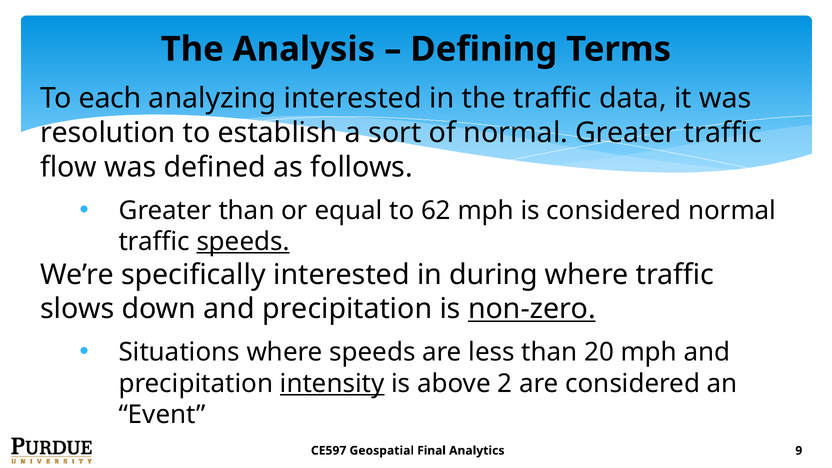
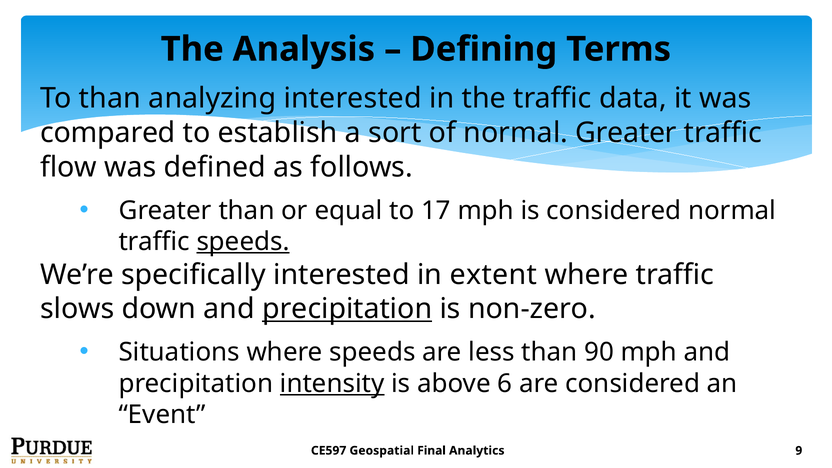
To each: each -> than
resolution: resolution -> compared
62: 62 -> 17
during: during -> extent
precipitation at (347, 309) underline: none -> present
non-zero underline: present -> none
20: 20 -> 90
2: 2 -> 6
